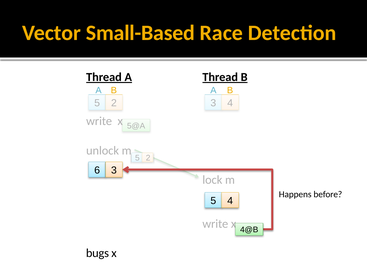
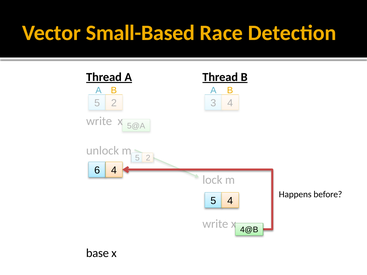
6 3: 3 -> 4
bugs: bugs -> base
